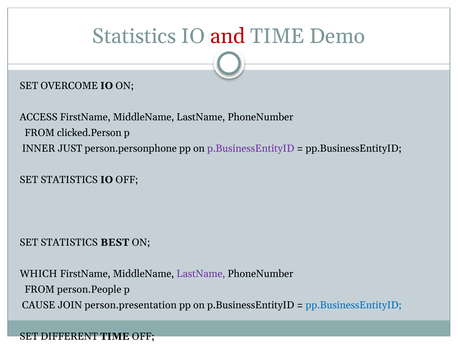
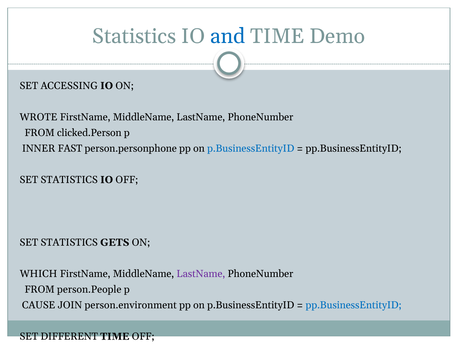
and colour: red -> blue
OVERCOME: OVERCOME -> ACCESSING
ACCESS: ACCESS -> WROTE
JUST: JUST -> FAST
p.BusinessEntityID at (251, 148) colour: purple -> blue
BEST: BEST -> GETS
person.presentation: person.presentation -> person.environment
